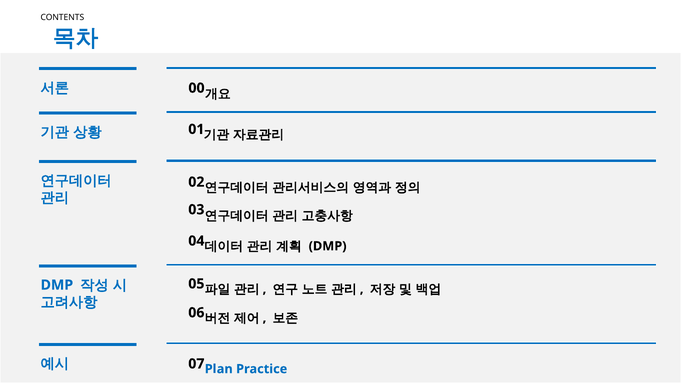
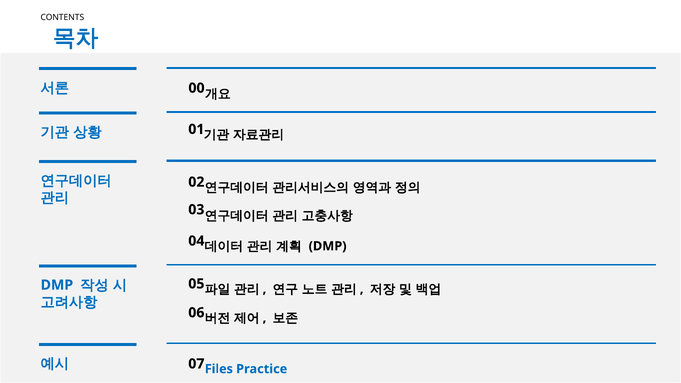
Plan: Plan -> Files
